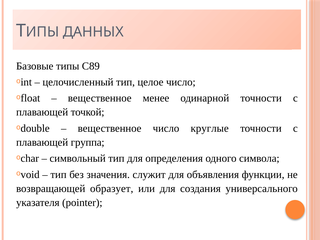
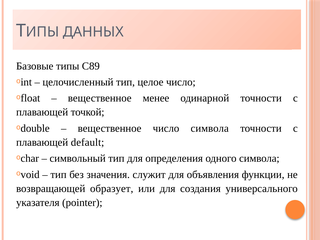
число круглые: круглые -> символа
группа: группа -> default
